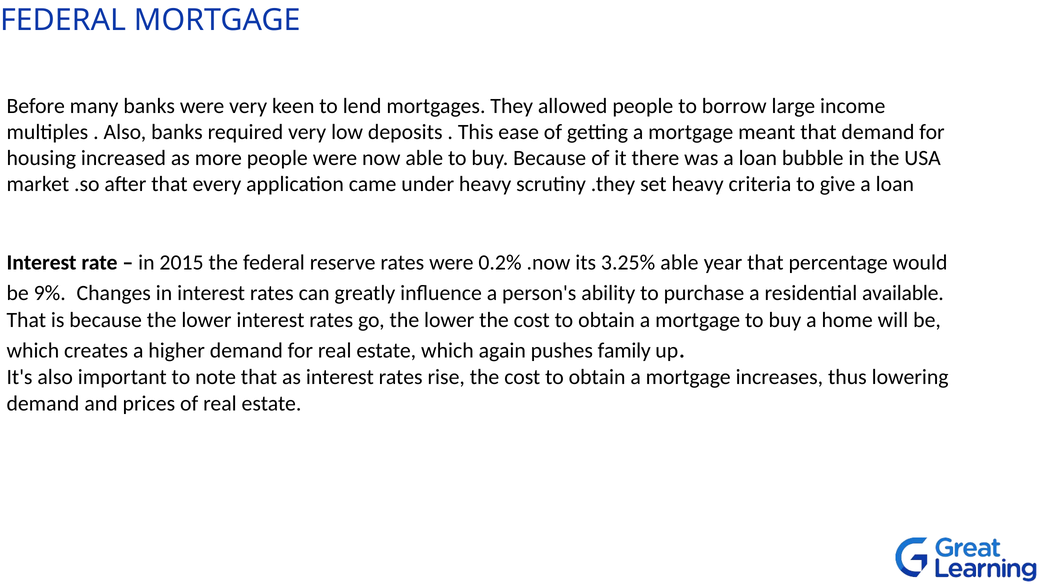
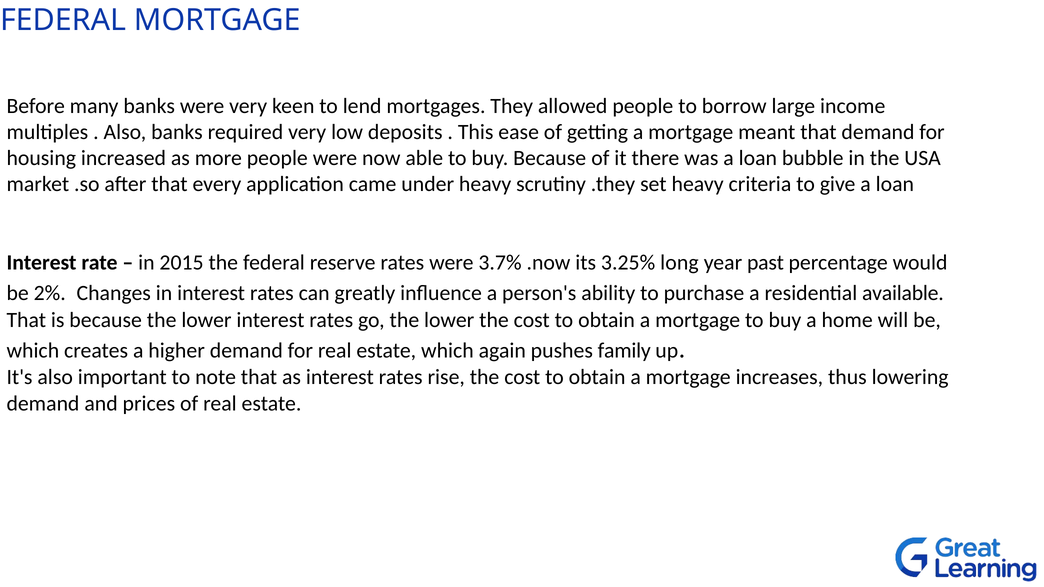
0.2%: 0.2% -> 3.7%
3.25% able: able -> long
year that: that -> past
9%: 9% -> 2%
